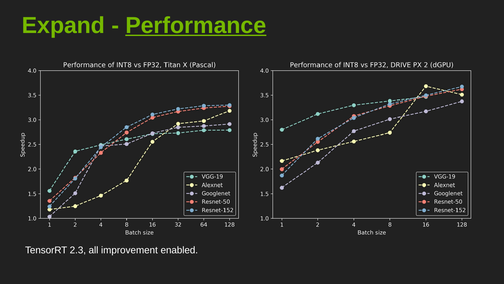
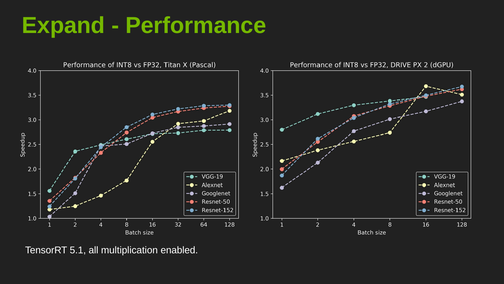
Performance underline: present -> none
2.3: 2.3 -> 5.1
improvement: improvement -> multiplication
